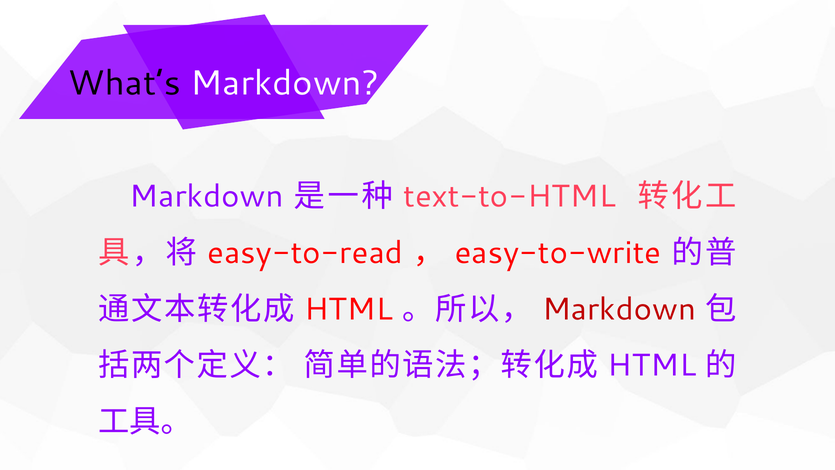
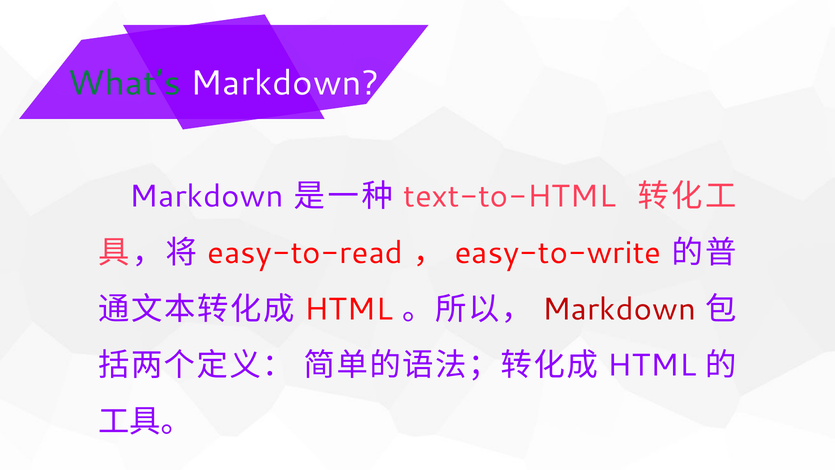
What’s colour: black -> green
